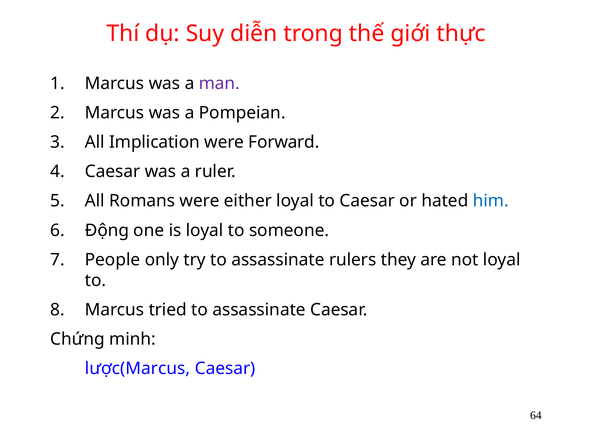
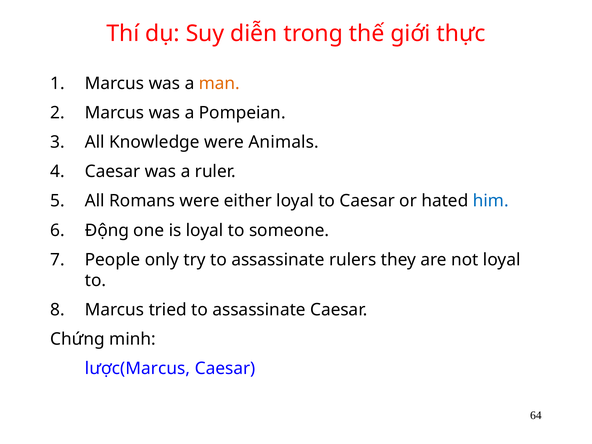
man colour: purple -> orange
Implication: Implication -> Knowledge
Forward: Forward -> Animals
